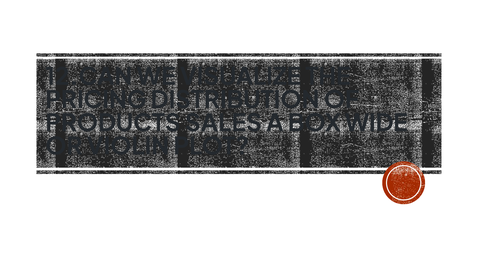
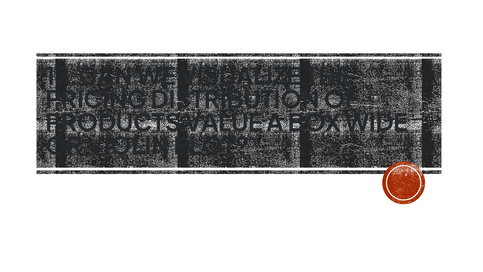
SALES: SALES -> VALUE
